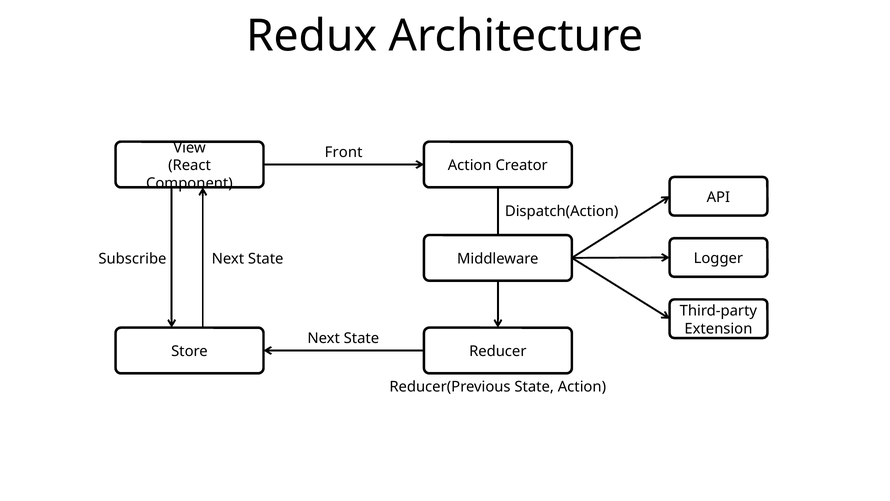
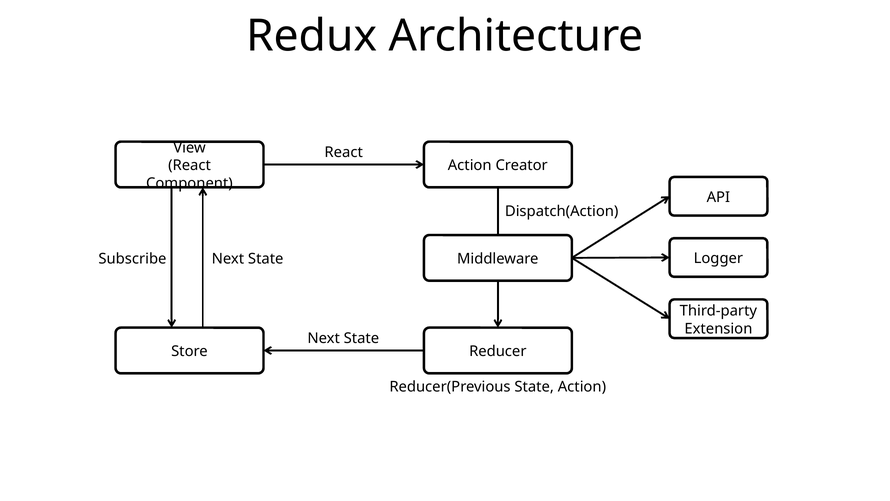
Front at (344, 152): Front -> React
